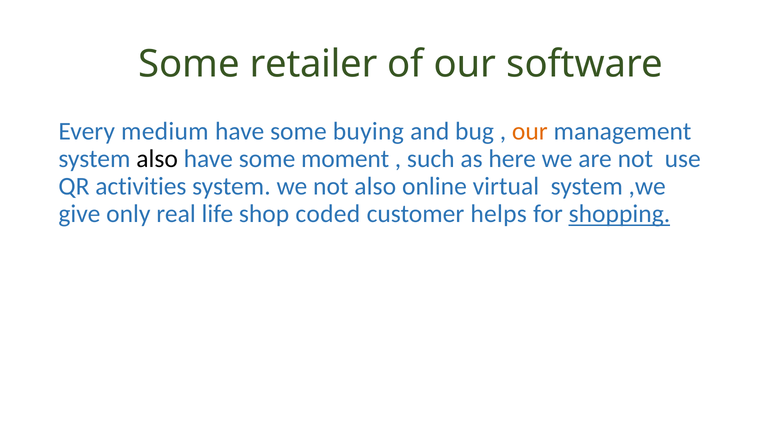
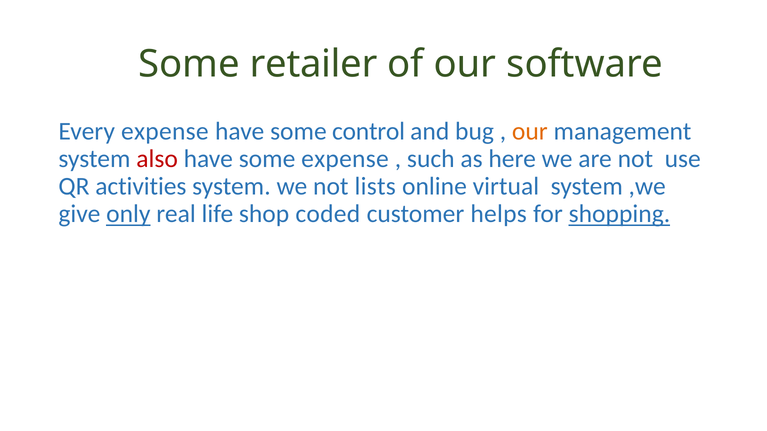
Every medium: medium -> expense
buying: buying -> control
also at (157, 159) colour: black -> red
some moment: moment -> expense
not also: also -> lists
only underline: none -> present
